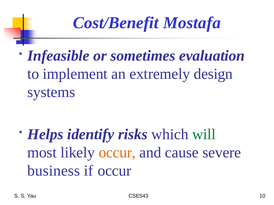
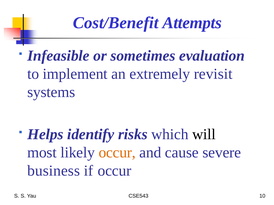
Mostafa: Mostafa -> Attempts
design: design -> revisit
will colour: green -> black
